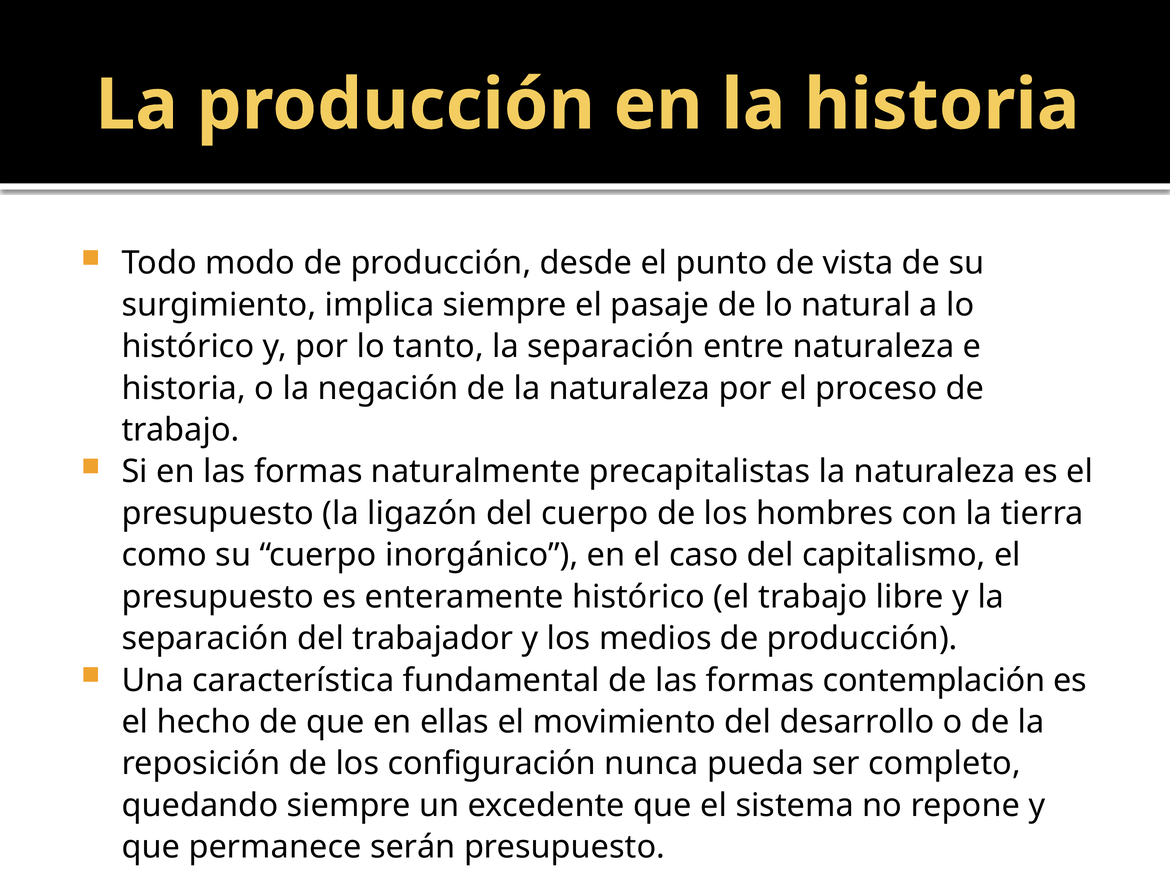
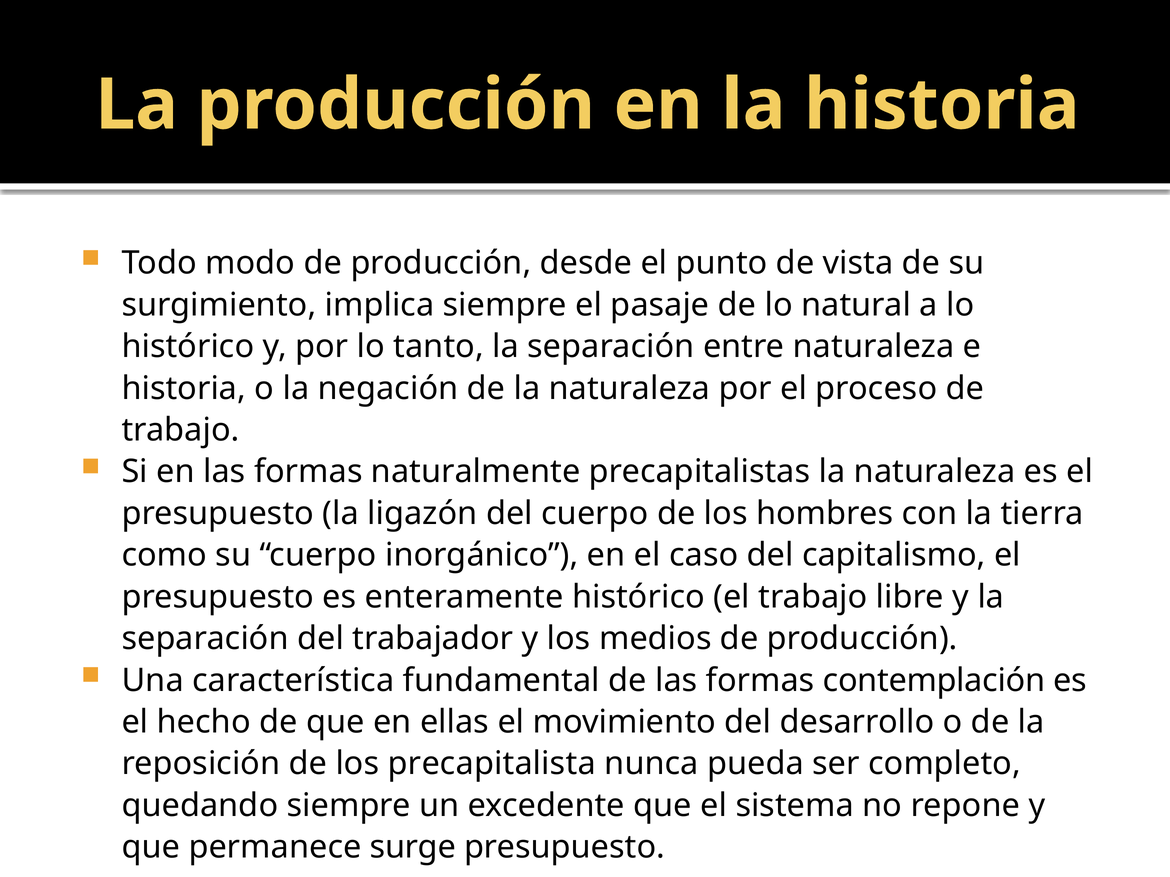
configuración: configuración -> precapitalista
serán: serán -> surge
